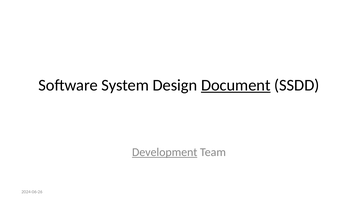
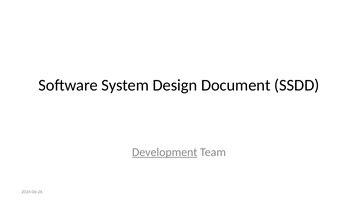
Document underline: present -> none
